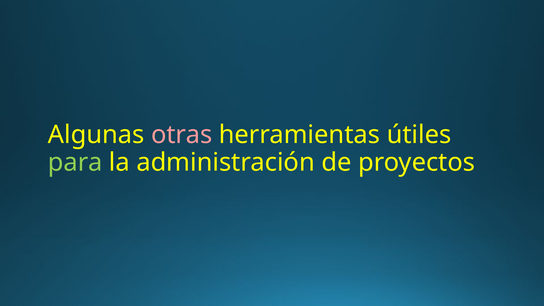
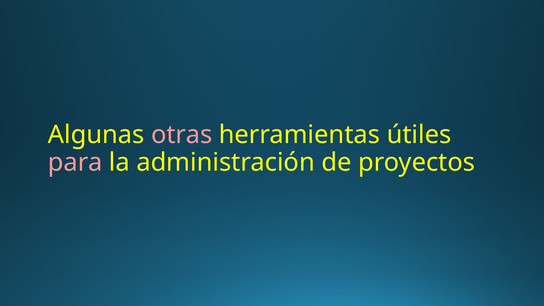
para colour: light green -> pink
